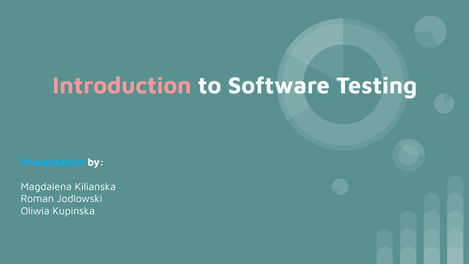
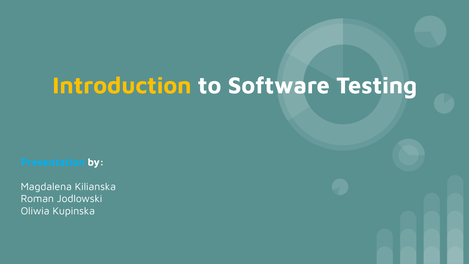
Introduction colour: pink -> yellow
